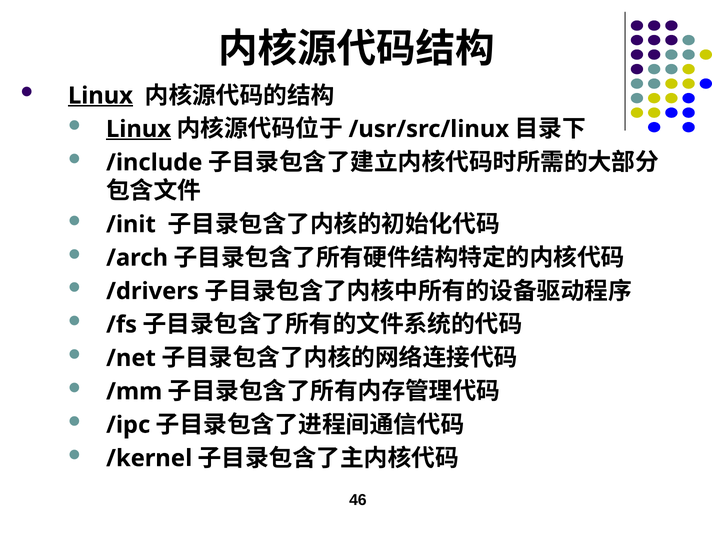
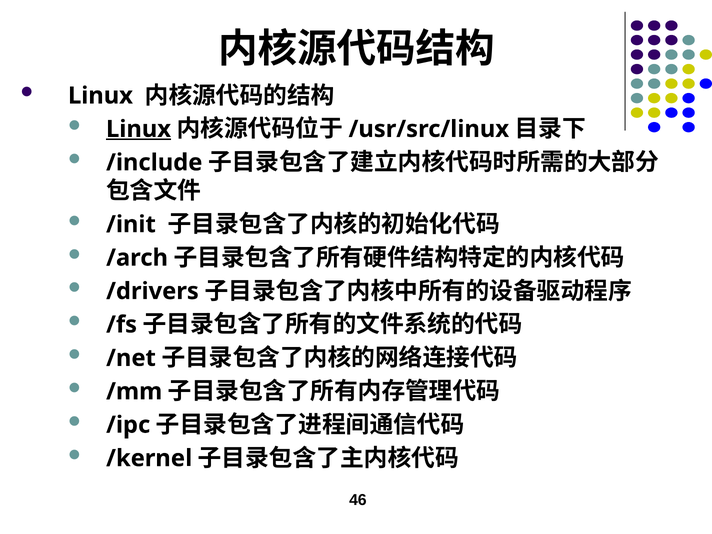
Linux at (100, 96) underline: present -> none
